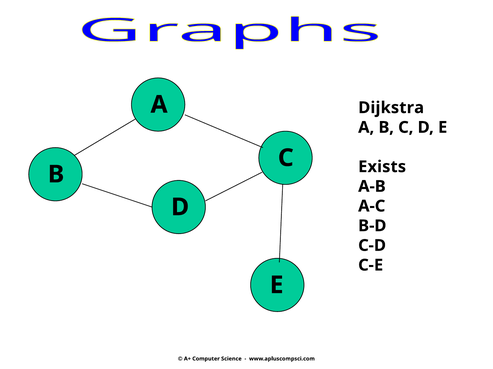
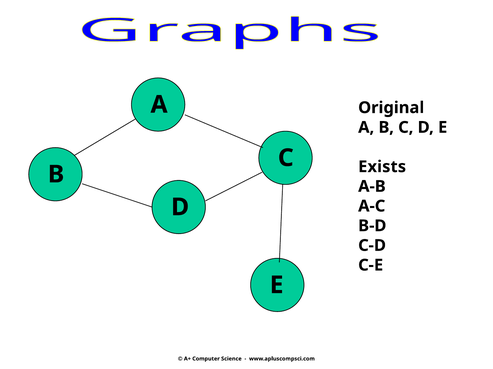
Dijkstra: Dijkstra -> Original
